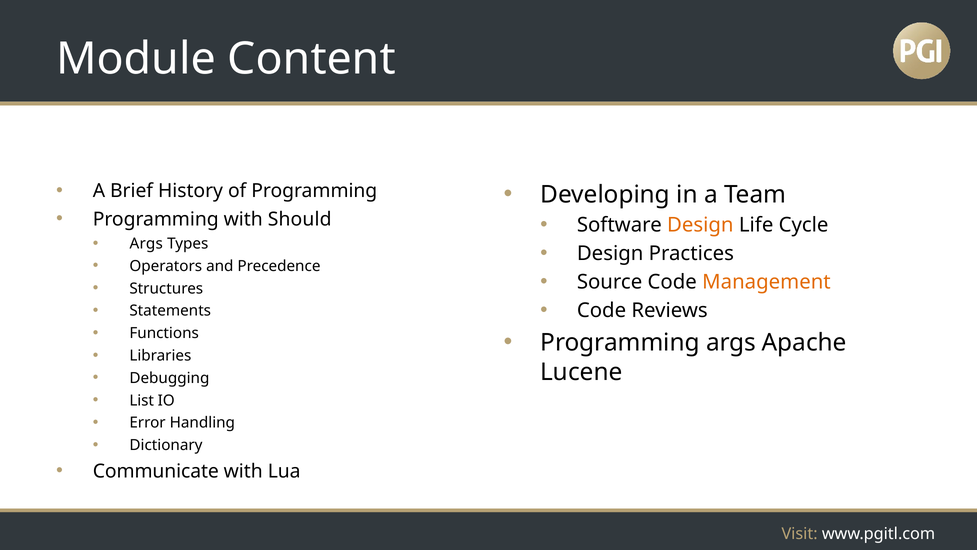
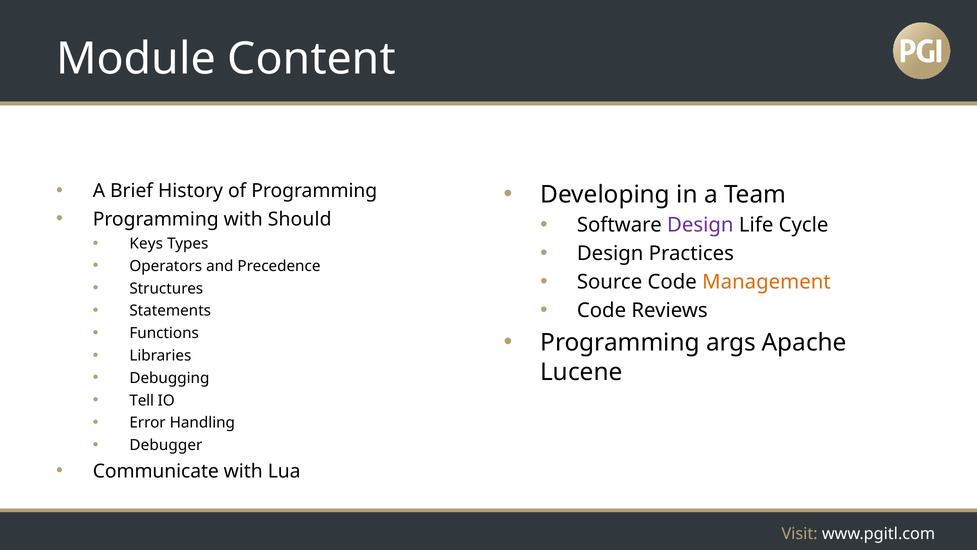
Design at (700, 225) colour: orange -> purple
Args at (146, 243): Args -> Keys
List: List -> Tell
Dictionary: Dictionary -> Debugger
